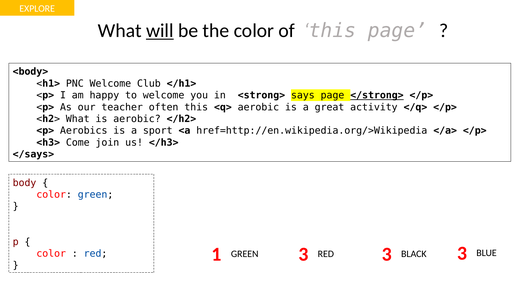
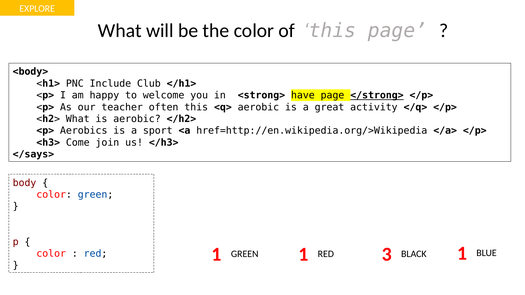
will underline: present -> none
PNC Welcome: Welcome -> Include
says: says -> have
1 3: 3 -> 1
BLACK 3: 3 -> 1
